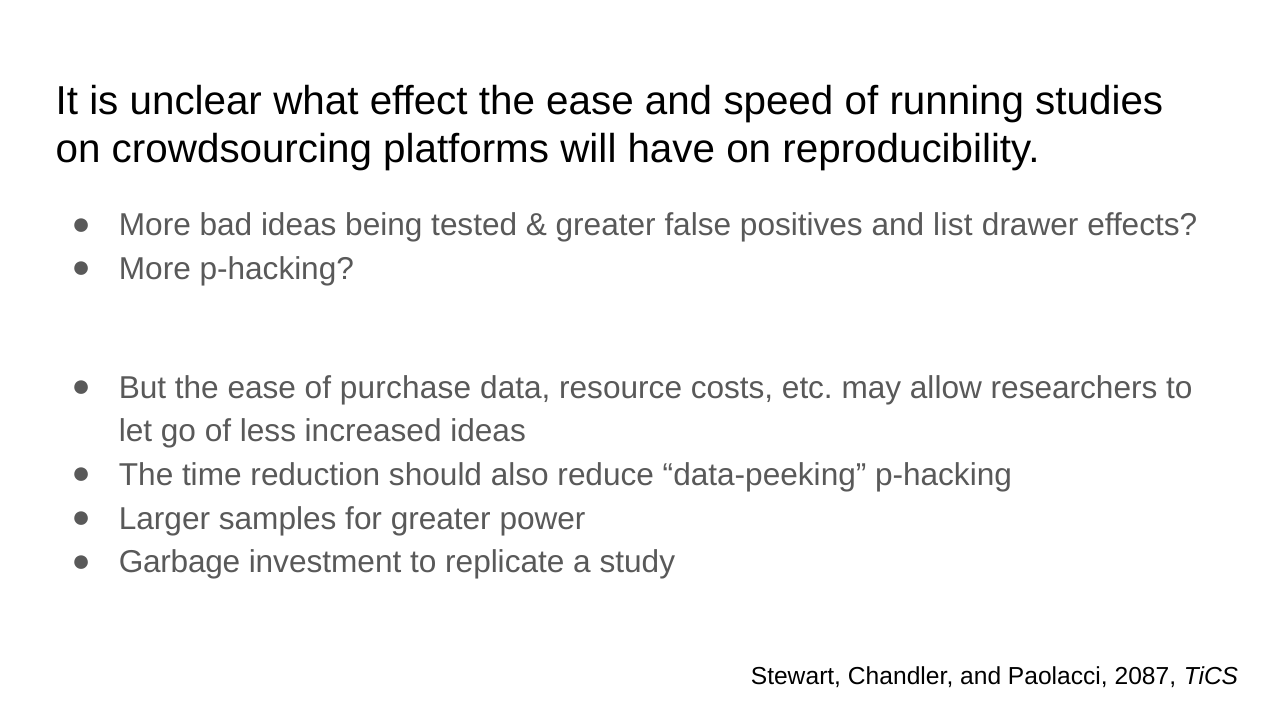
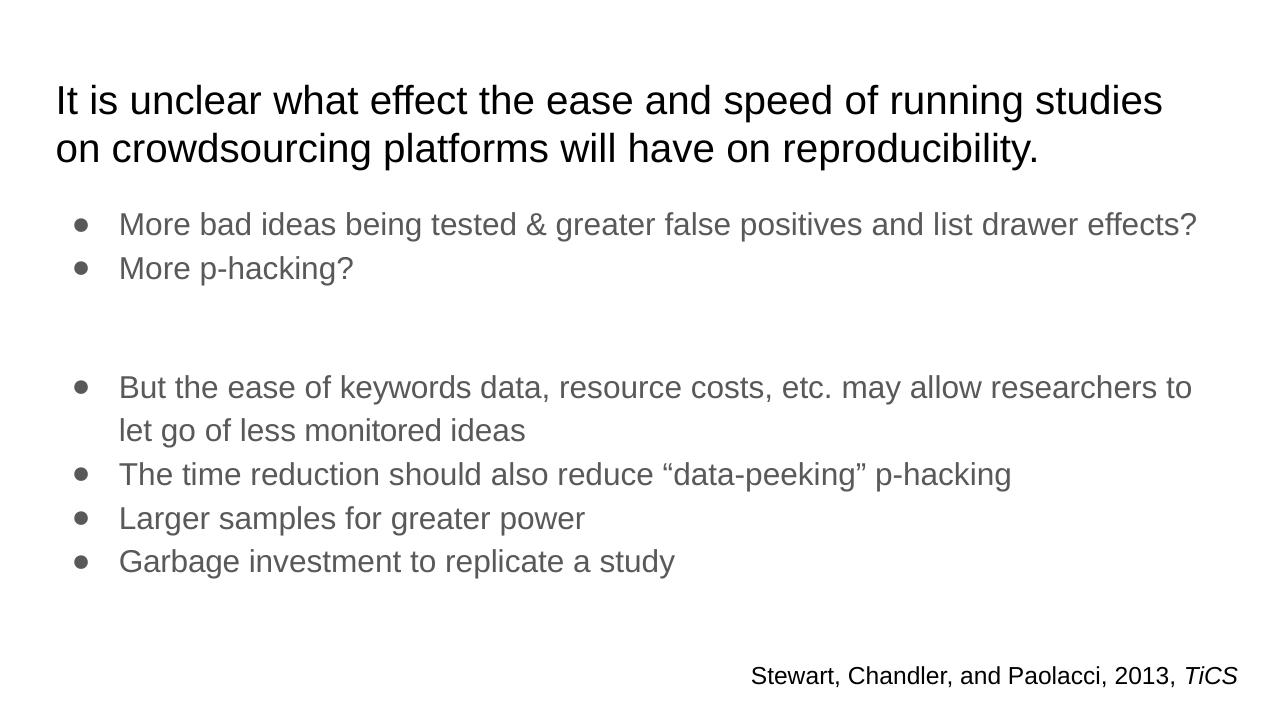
purchase: purchase -> keywords
increased: increased -> monitored
2087: 2087 -> 2013
